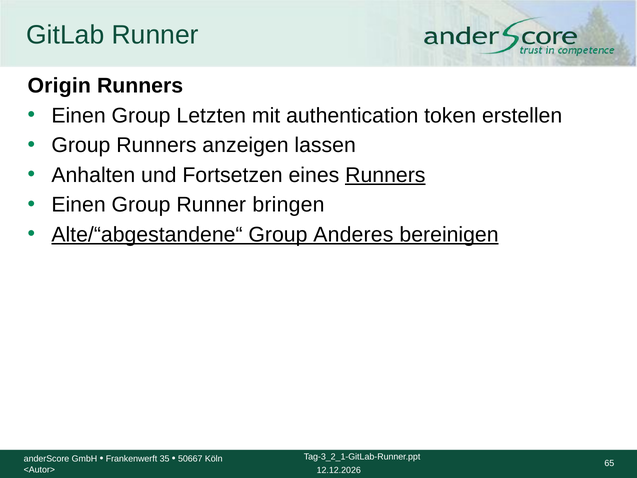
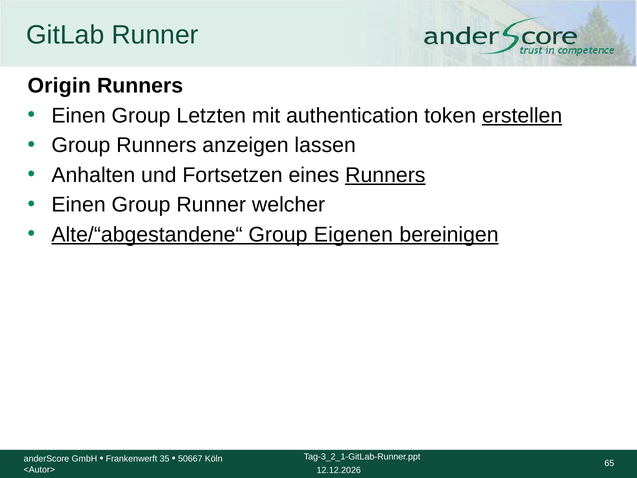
erstellen underline: none -> present
bringen: bringen -> welcher
Anderes: Anderes -> Eigenen
